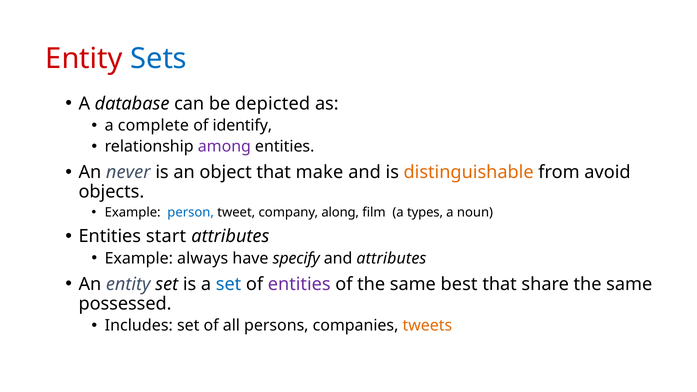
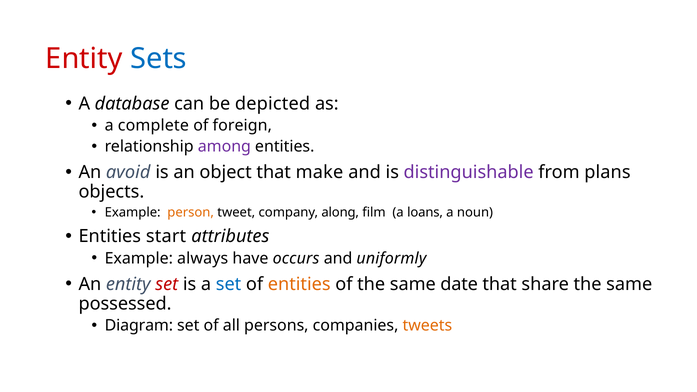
identify: identify -> foreign
never: never -> avoid
distinguishable colour: orange -> purple
avoid: avoid -> plans
person colour: blue -> orange
types: types -> loans
specify: specify -> occurs
and attributes: attributes -> uniformly
set at (167, 284) colour: black -> red
entities at (299, 284) colour: purple -> orange
best: best -> date
Includes: Includes -> Diagram
